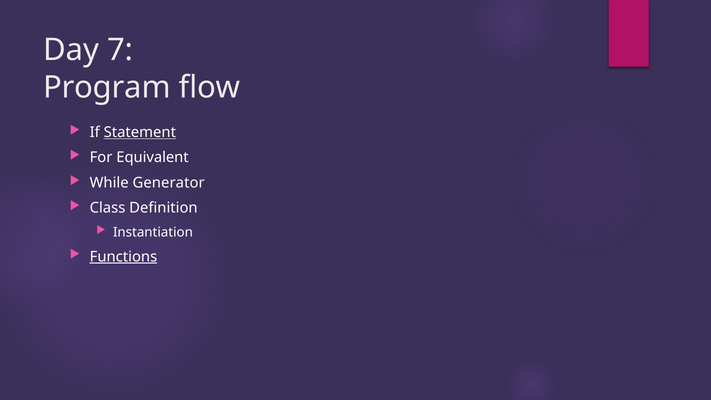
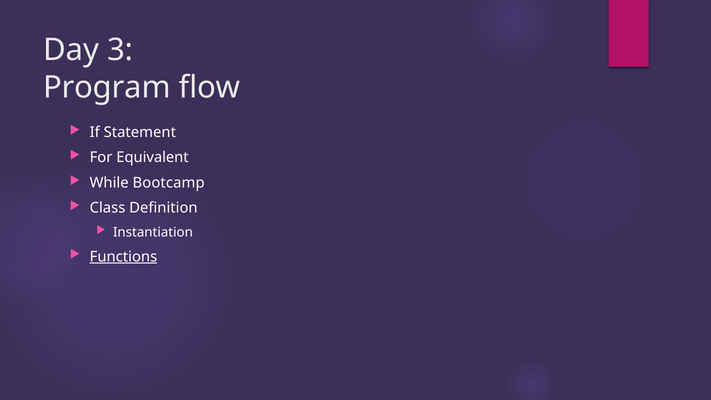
7: 7 -> 3
Statement underline: present -> none
Generator: Generator -> Bootcamp
